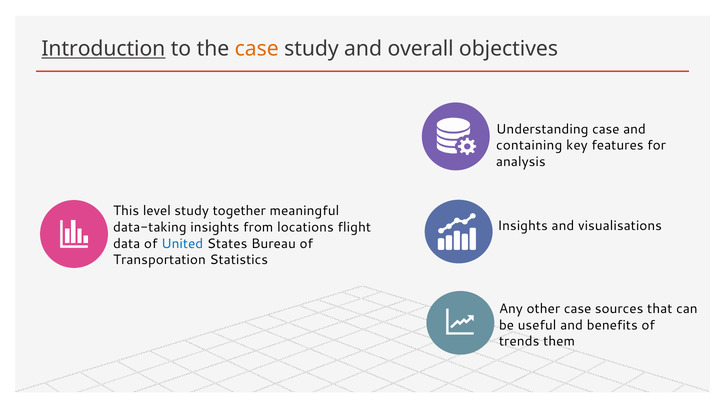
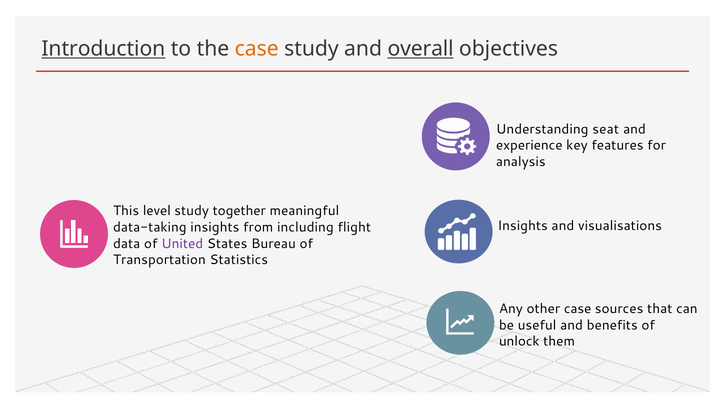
overall underline: none -> present
Understanding case: case -> seat
containing: containing -> experience
locations: locations -> including
United colour: blue -> purple
trends: trends -> unlock
